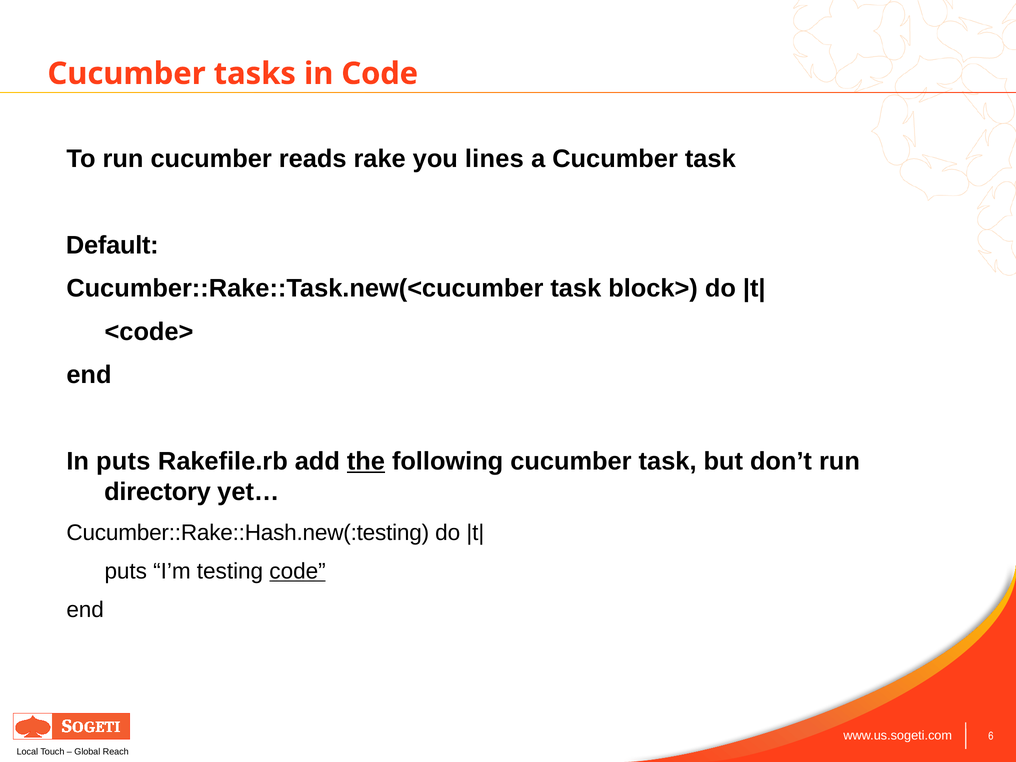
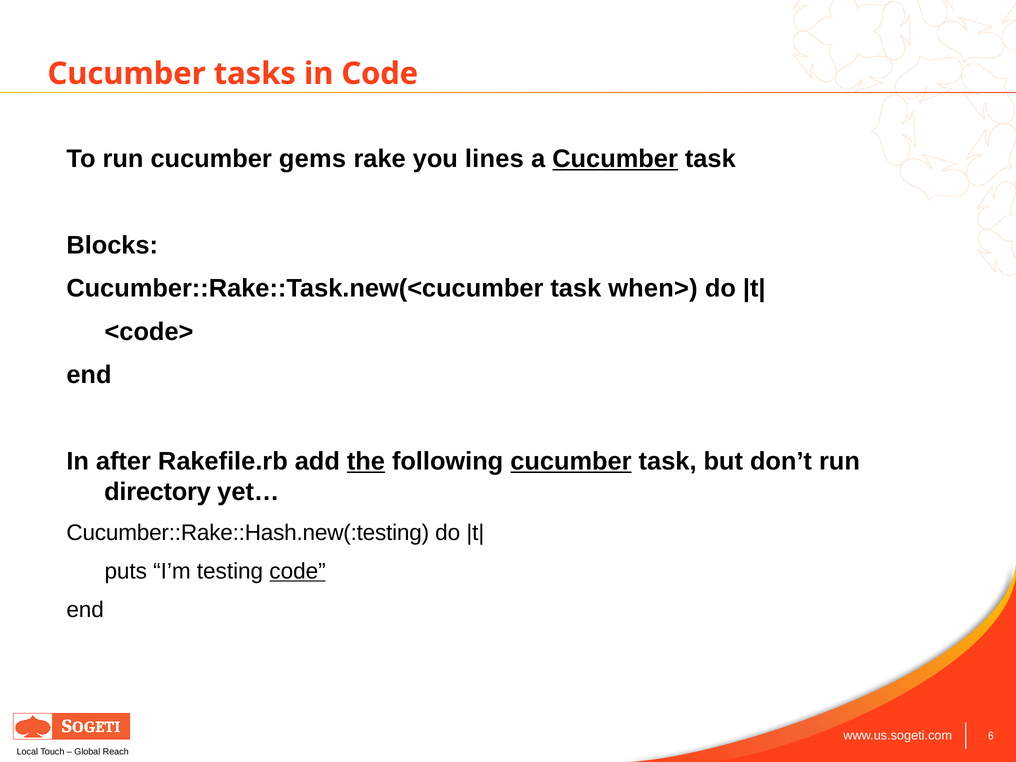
reads: reads -> gems
Cucumber at (615, 159) underline: none -> present
Default: Default -> Blocks
block>: block> -> when>
In puts: puts -> after
cucumber at (571, 461) underline: none -> present
